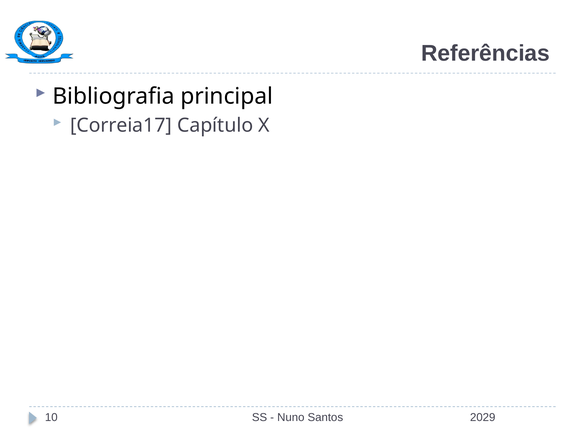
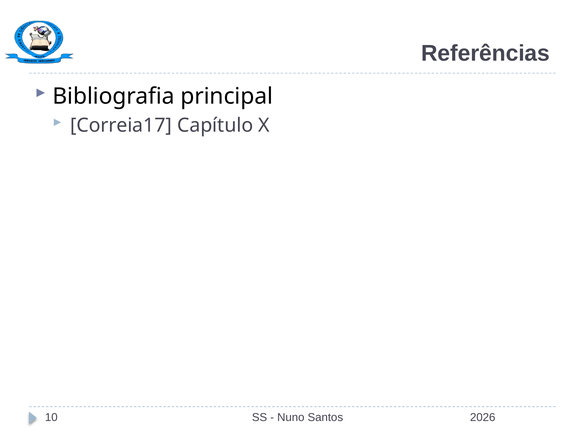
2029: 2029 -> 2026
